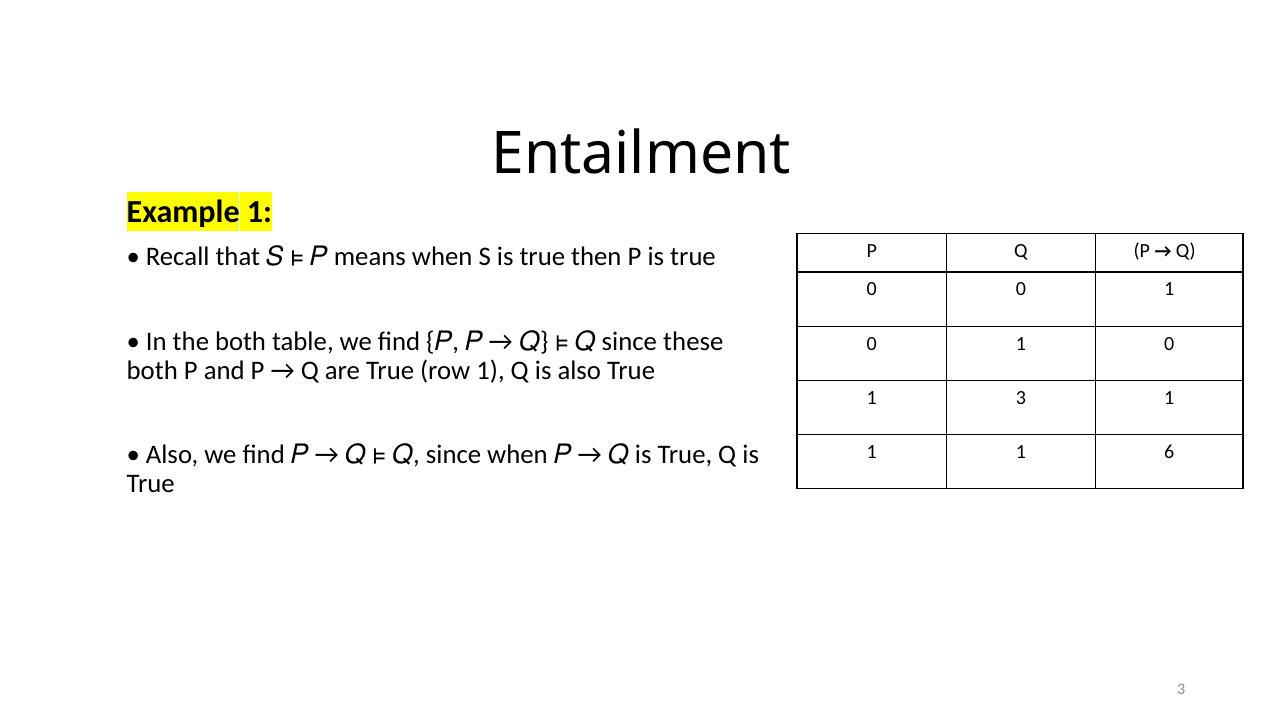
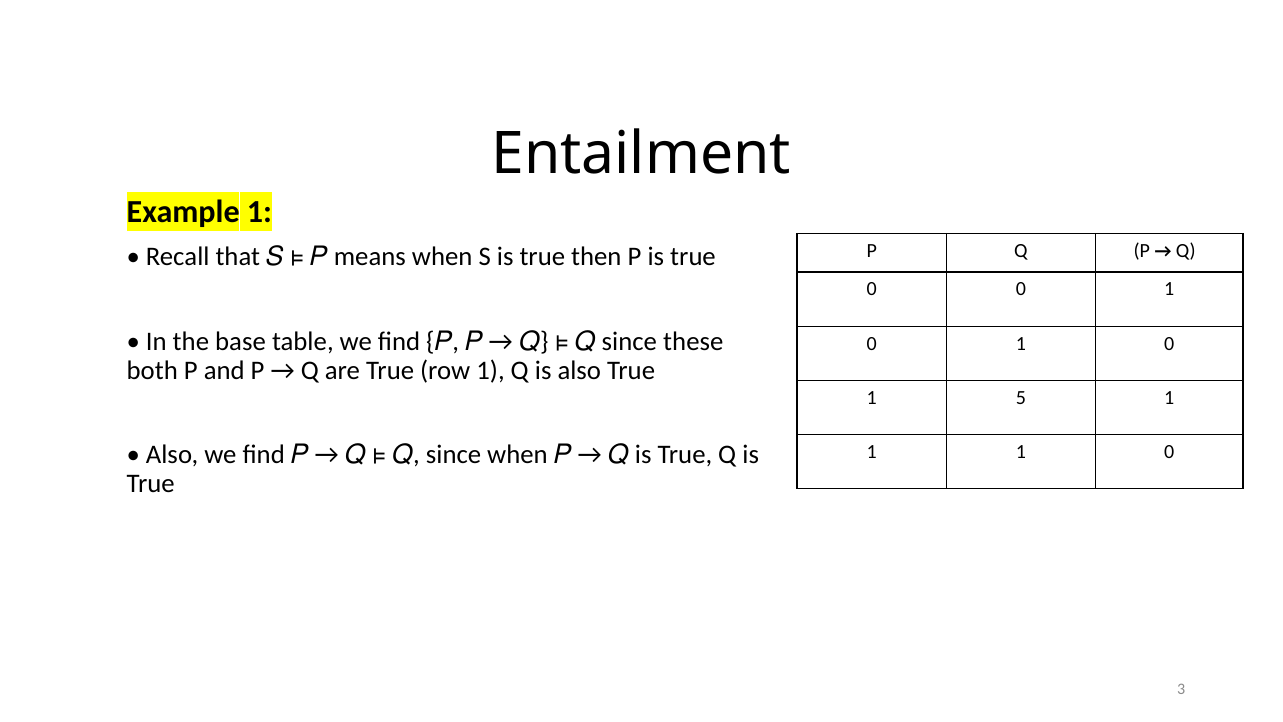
the both: both -> base
1 3: 3 -> 5
1 1 6: 6 -> 0
